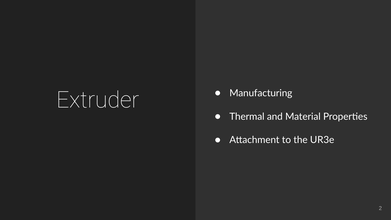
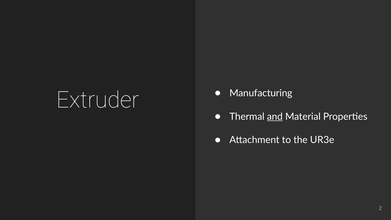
and underline: none -> present
